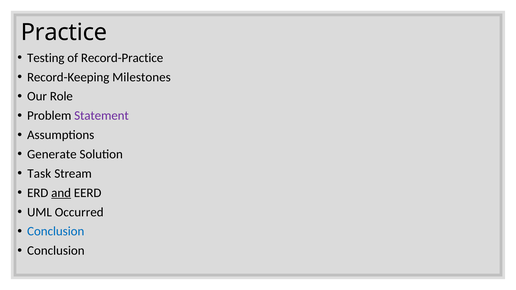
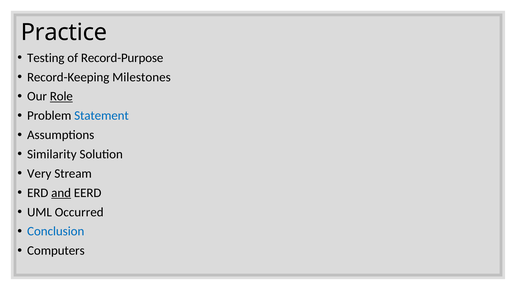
Record-Practice: Record-Practice -> Record-Purpose
Role underline: none -> present
Statement colour: purple -> blue
Generate: Generate -> Similarity
Task: Task -> Very
Conclusion at (56, 251): Conclusion -> Computers
